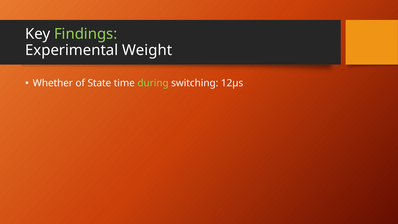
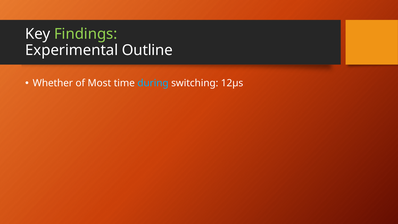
Weight: Weight -> Outline
State: State -> Most
during colour: light green -> light blue
